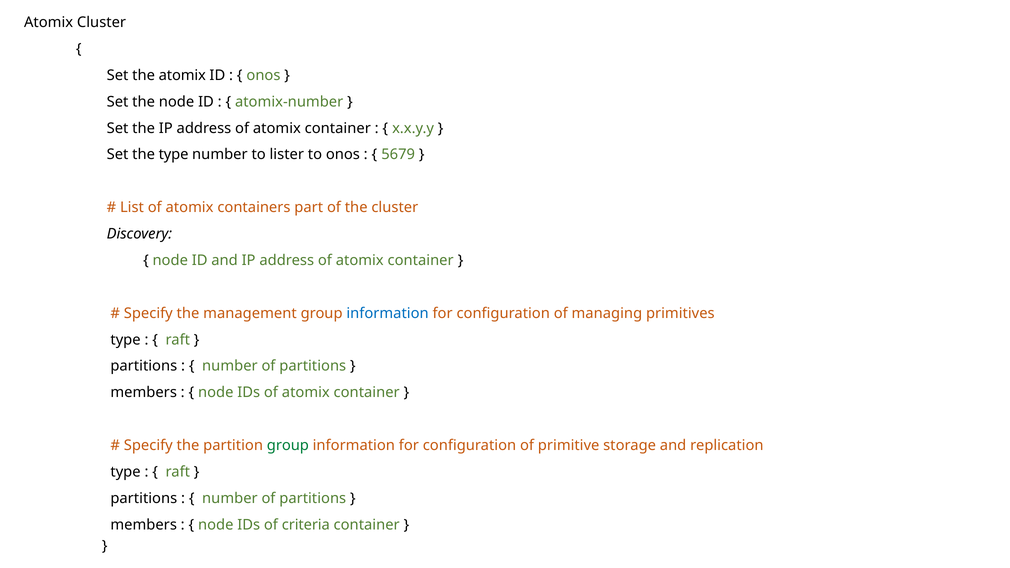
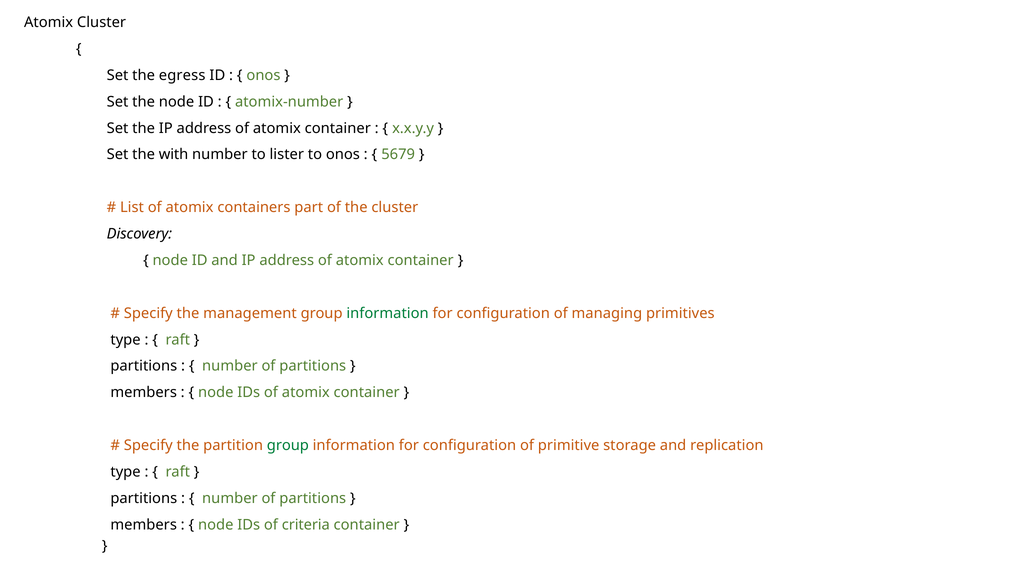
the atomix: atomix -> egress
the type: type -> with
information at (388, 313) colour: blue -> green
